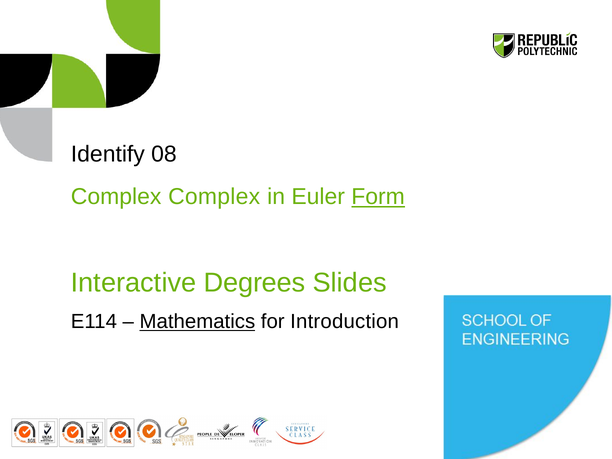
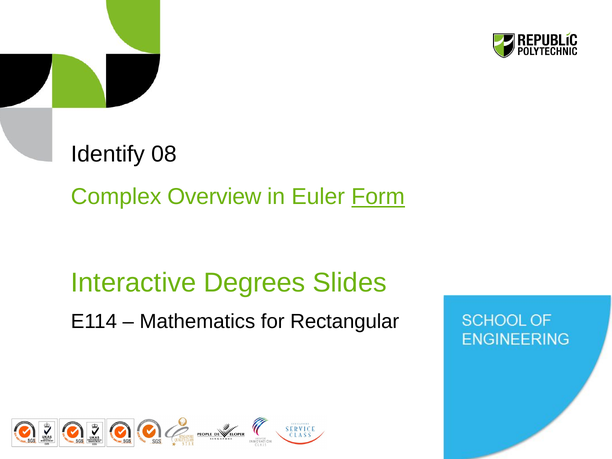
Complex Complex: Complex -> Overview
Mathematics underline: present -> none
Introduction: Introduction -> Rectangular
